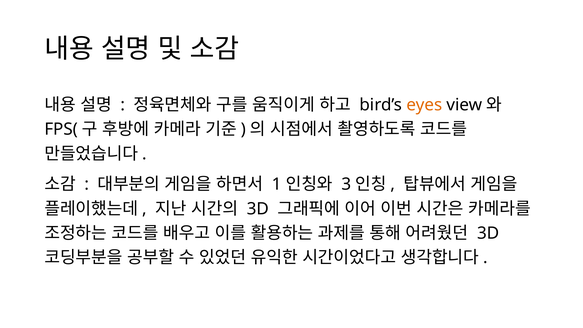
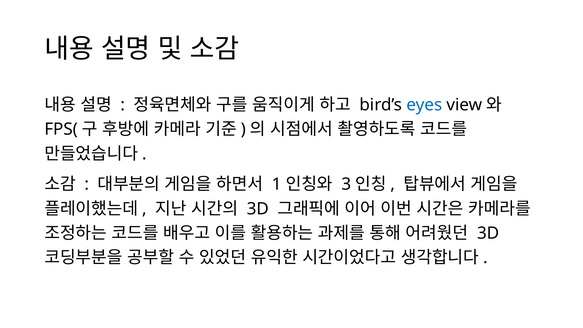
eyes colour: orange -> blue
